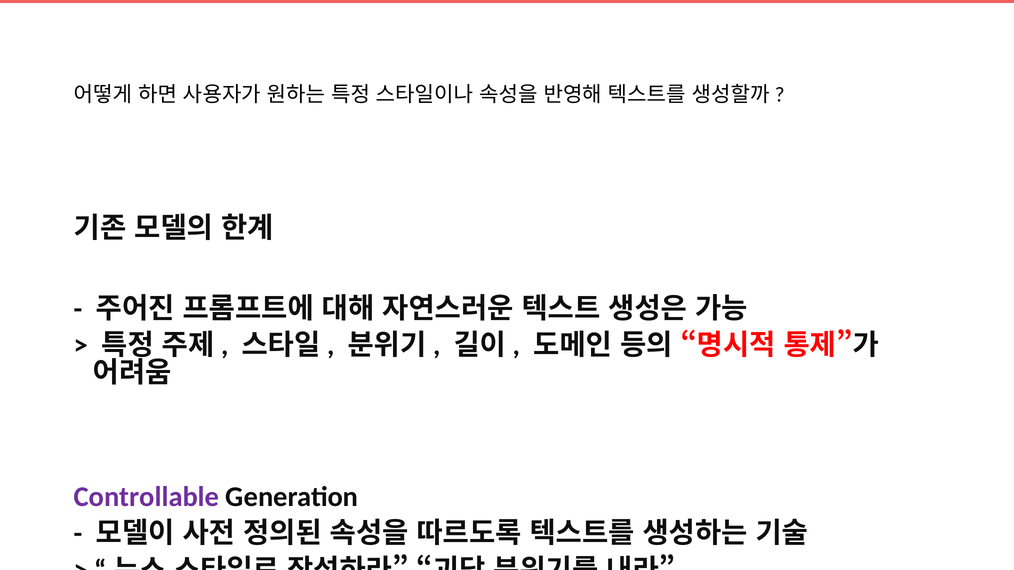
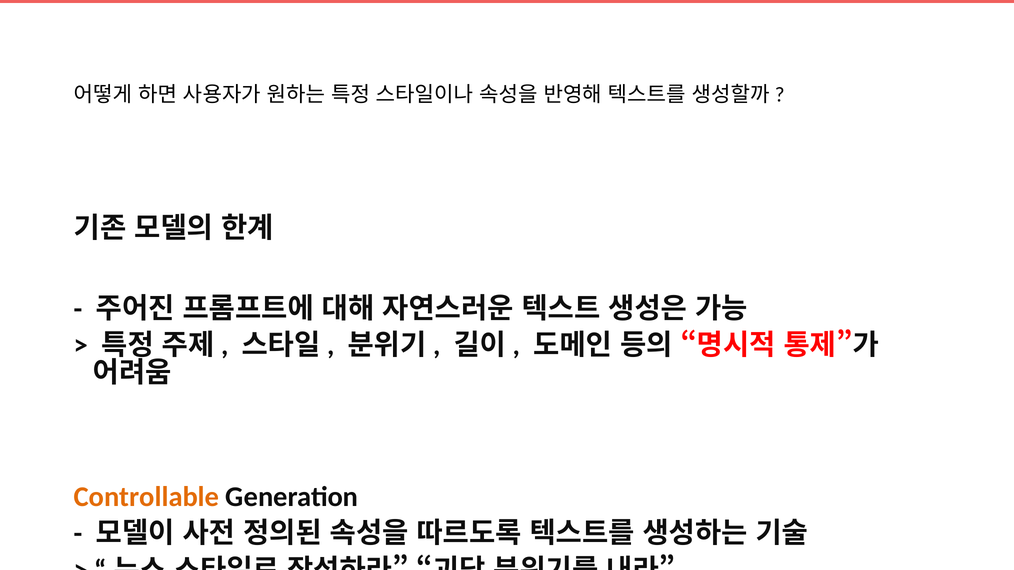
Controllable colour: purple -> orange
